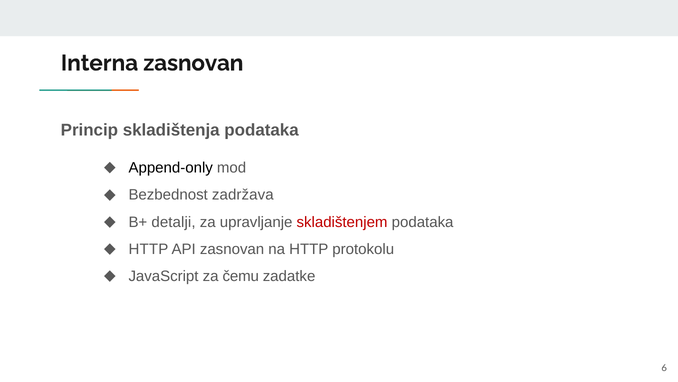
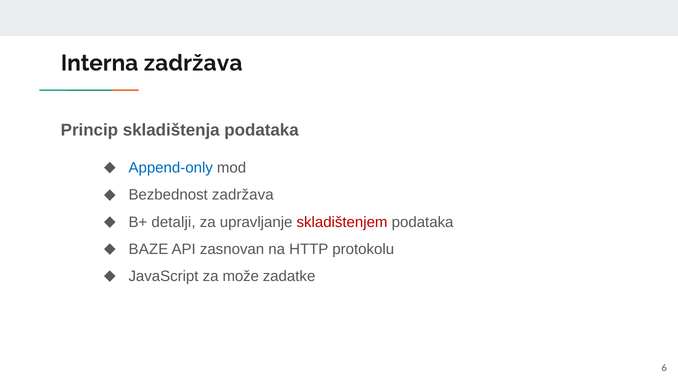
Interna zasnovan: zasnovan -> zadržava
Append-only colour: black -> blue
HTTP at (148, 249): HTTP -> BAZE
čemu: čemu -> može
